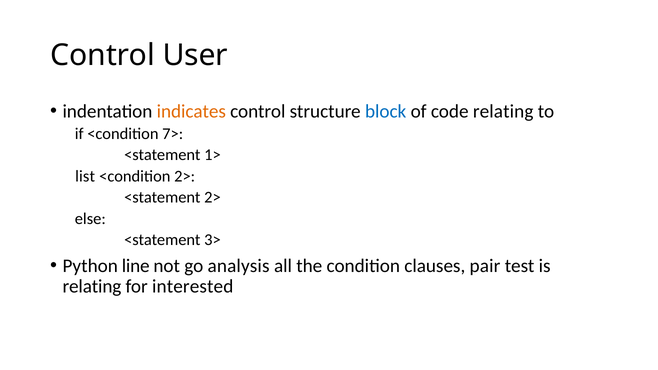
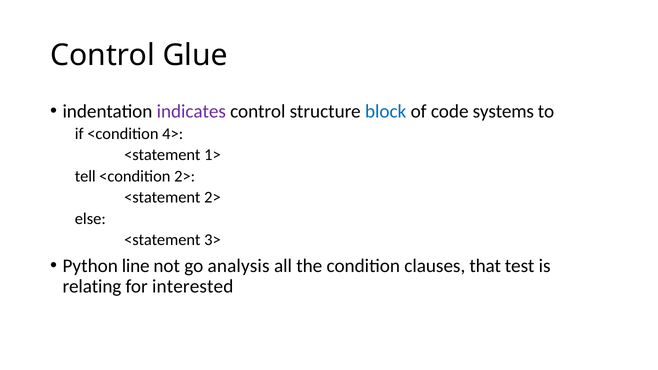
User: User -> Glue
indicates colour: orange -> purple
code relating: relating -> systems
7>: 7> -> 4>
list: list -> tell
pair: pair -> that
